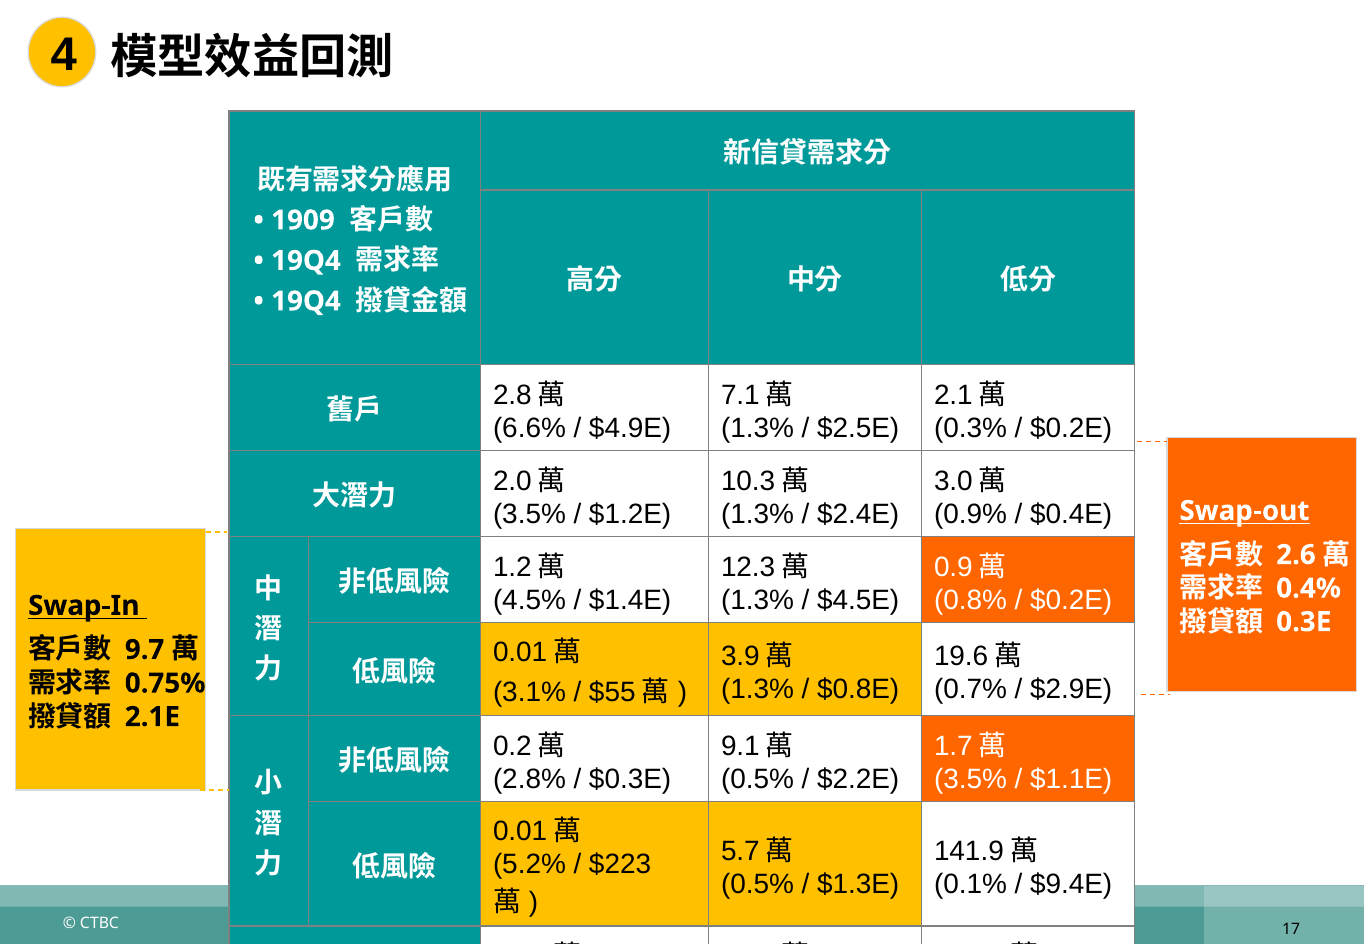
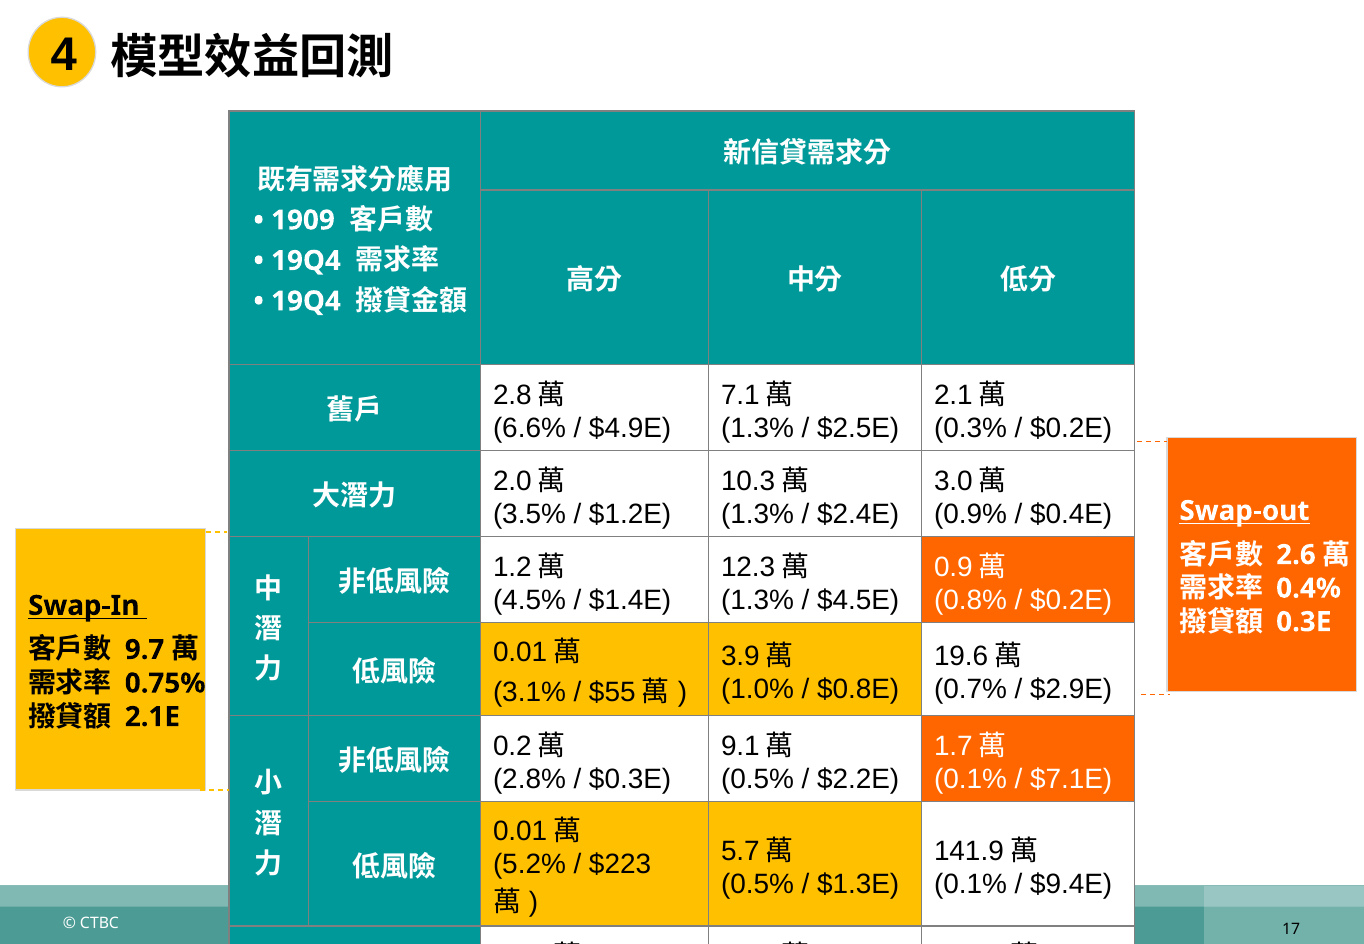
1.3% at (757, 690): 1.3% -> 1.0%
3.5% at (971, 780): 3.5% -> 0.1%
$1.1E: $1.1E -> $7.1E
